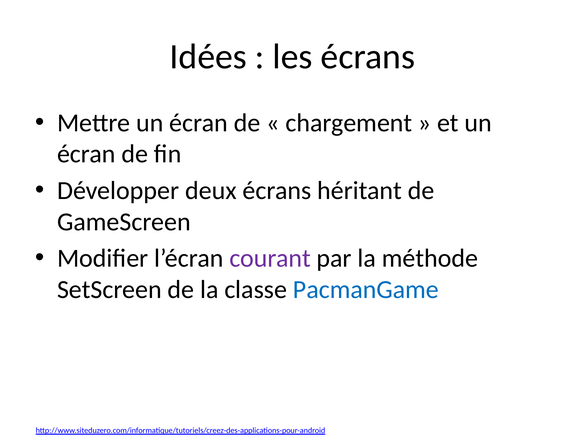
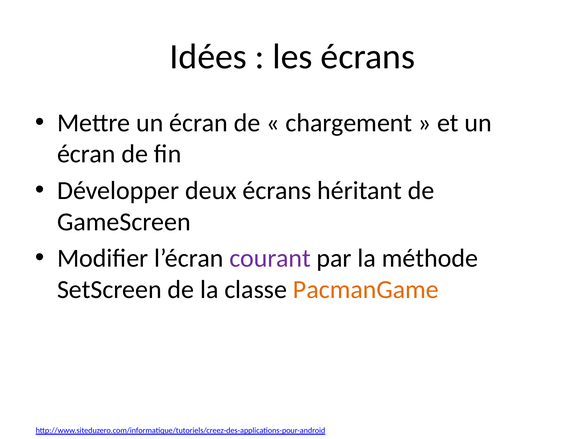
PacmanGame colour: blue -> orange
